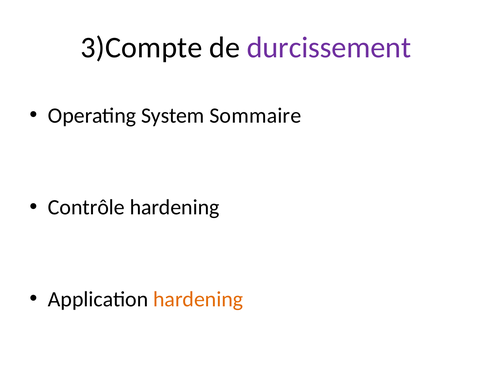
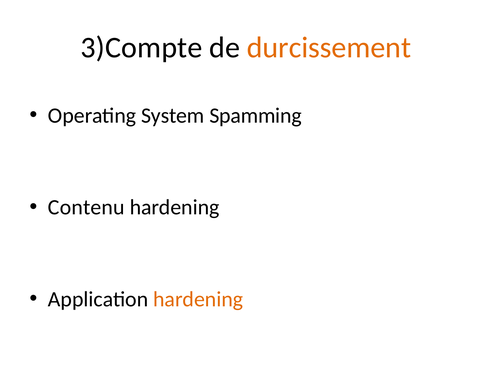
durcissement colour: purple -> orange
Sommaire: Sommaire -> Spamming
Contrôle: Contrôle -> Contenu
